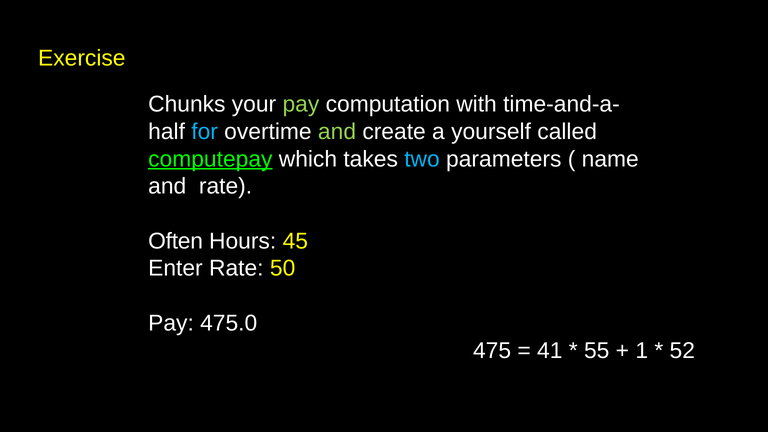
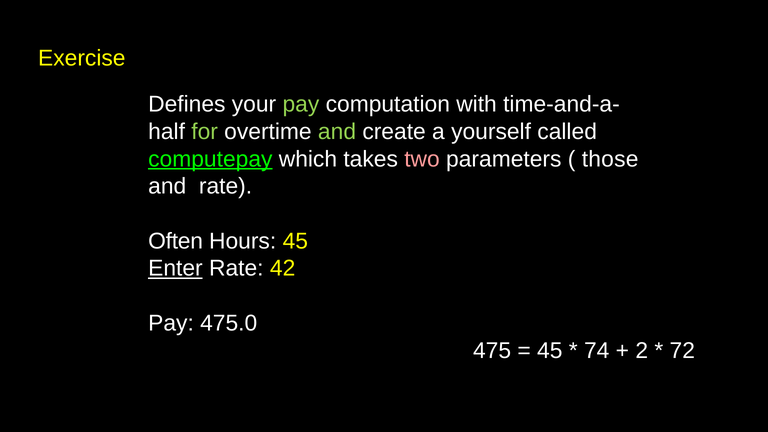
Chunks: Chunks -> Defines
for colour: light blue -> light green
two colour: light blue -> pink
name: name -> those
Enter underline: none -> present
50: 50 -> 42
41 at (550, 351): 41 -> 45
55: 55 -> 74
1: 1 -> 2
52: 52 -> 72
